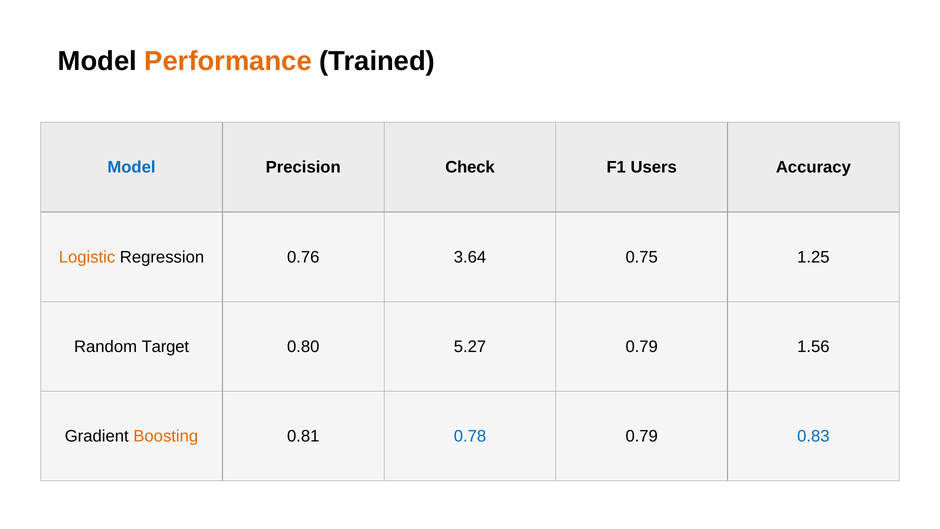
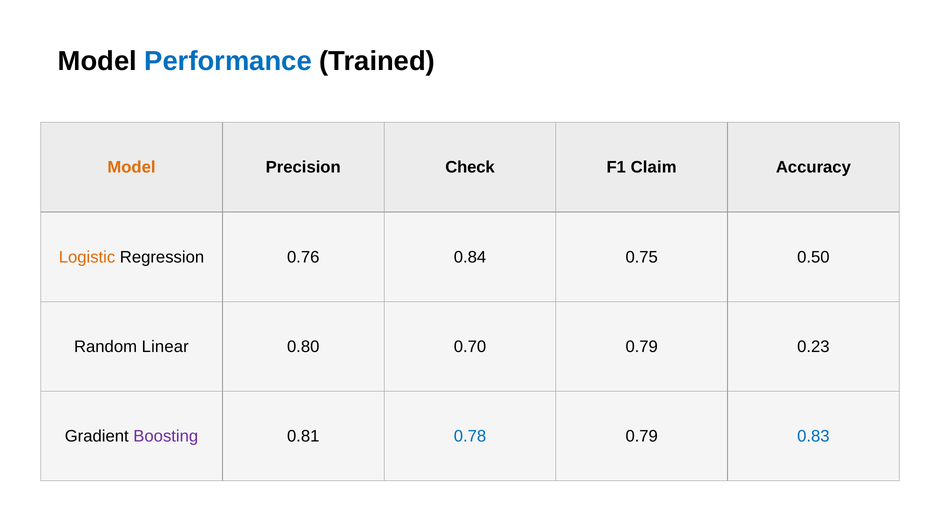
Performance colour: orange -> blue
Model at (131, 167) colour: blue -> orange
Users: Users -> Claim
3.64: 3.64 -> 0.84
1.25: 1.25 -> 0.50
Target: Target -> Linear
5.27: 5.27 -> 0.70
1.56: 1.56 -> 0.23
Boosting colour: orange -> purple
